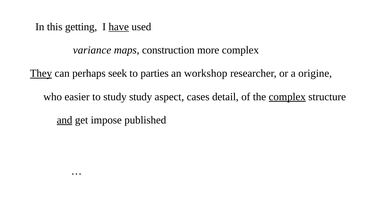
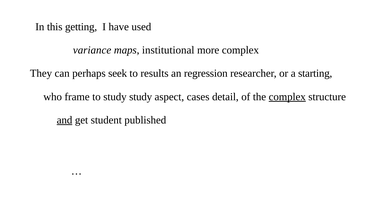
have underline: present -> none
construction: construction -> institutional
They underline: present -> none
parties: parties -> results
workshop: workshop -> regression
origine: origine -> starting
easier: easier -> frame
impose: impose -> student
